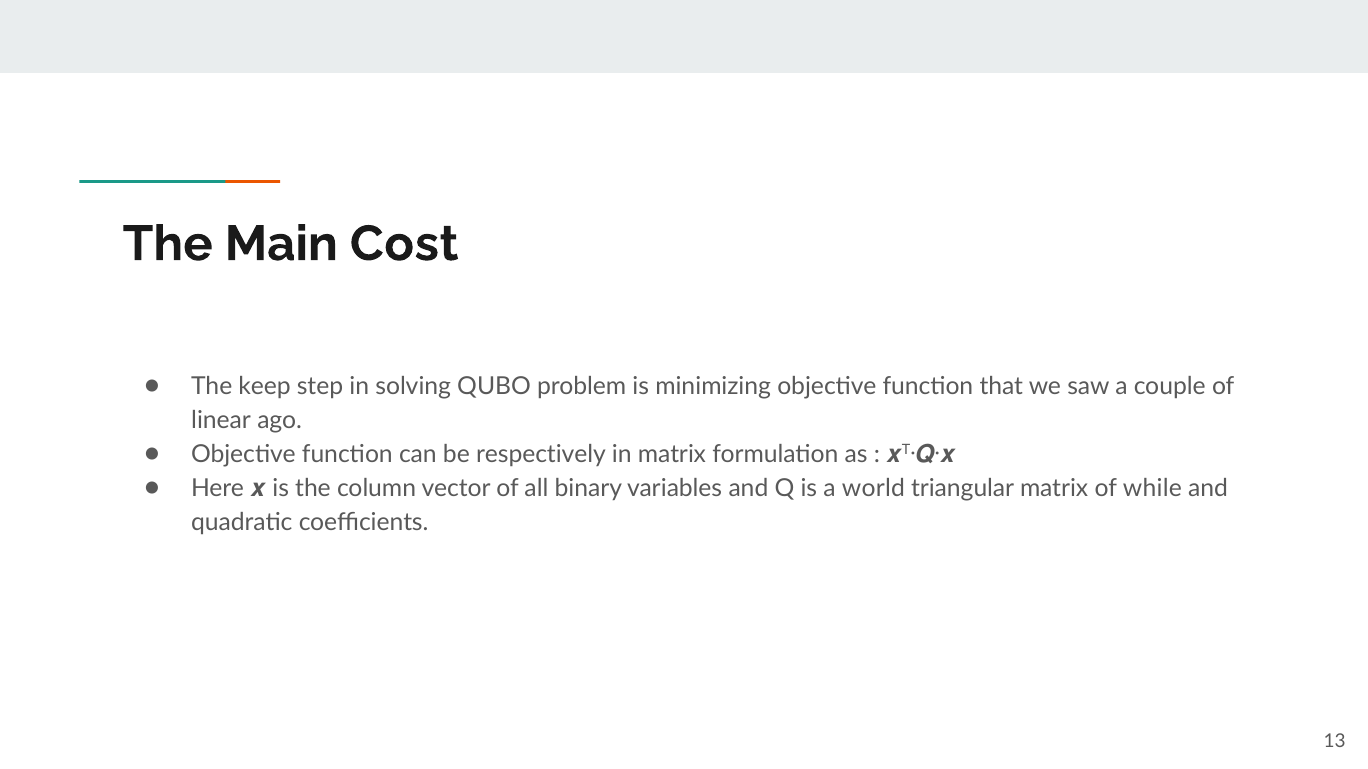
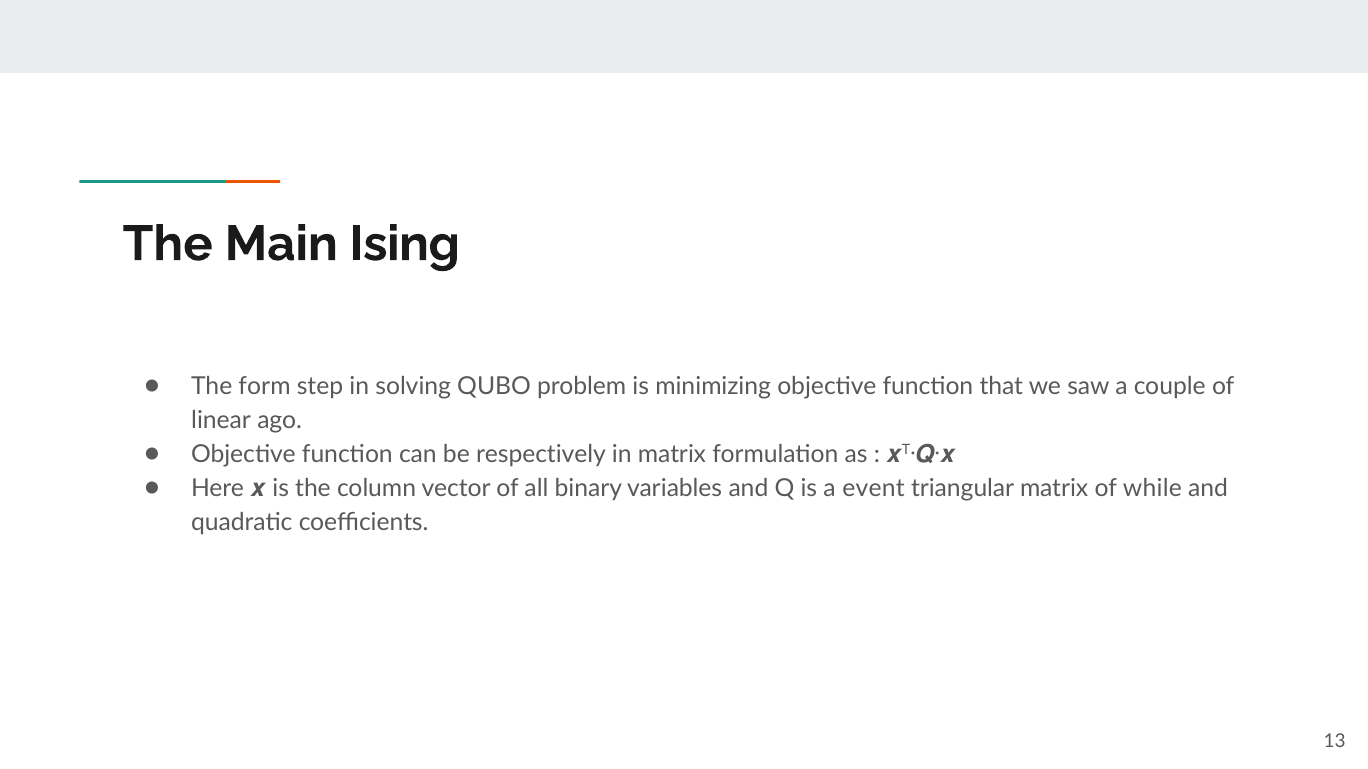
Cost: Cost -> Ising
keep: keep -> form
world: world -> event
